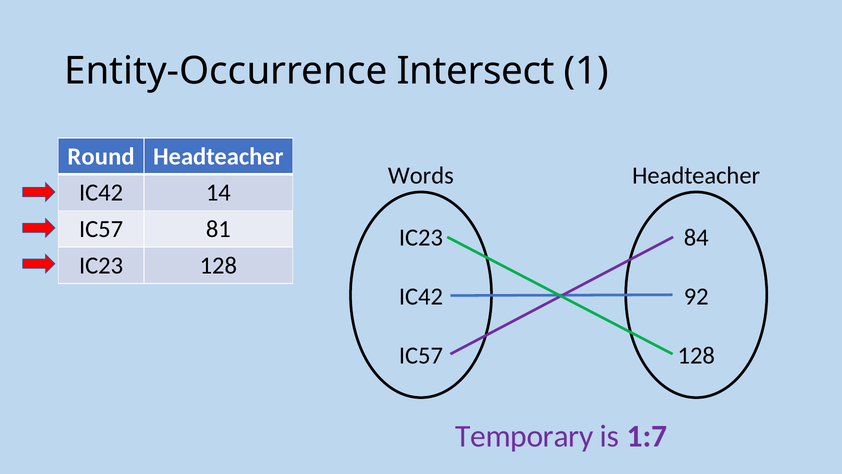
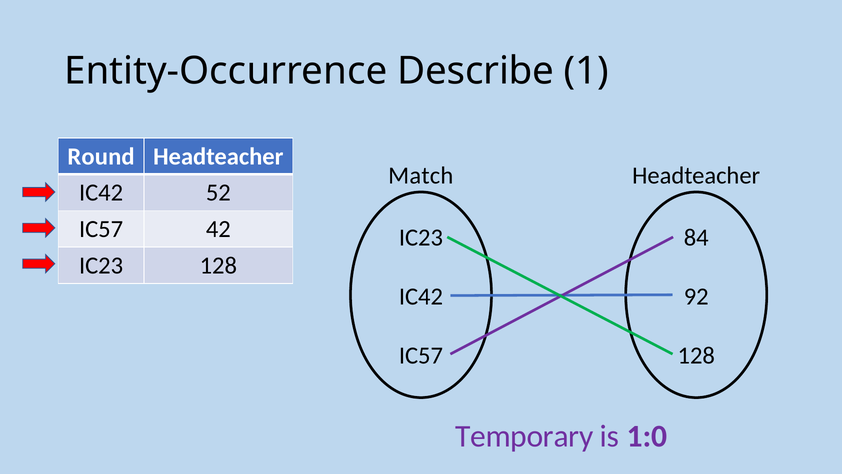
Intersect: Intersect -> Describe
Words: Words -> Match
14: 14 -> 52
81: 81 -> 42
1:7: 1:7 -> 1:0
